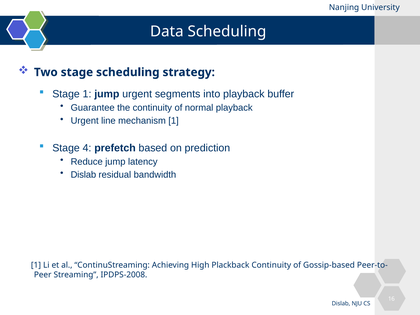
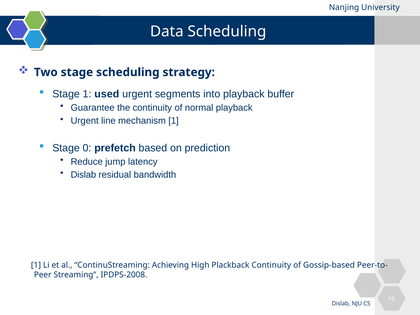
1 jump: jump -> used
4: 4 -> 0
